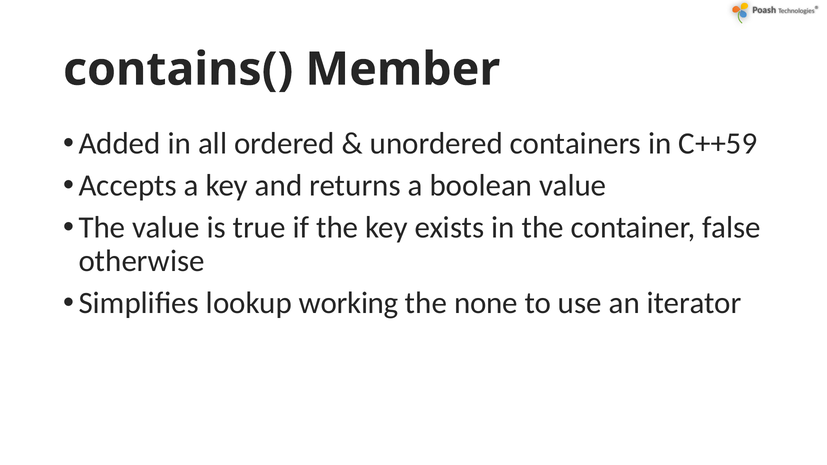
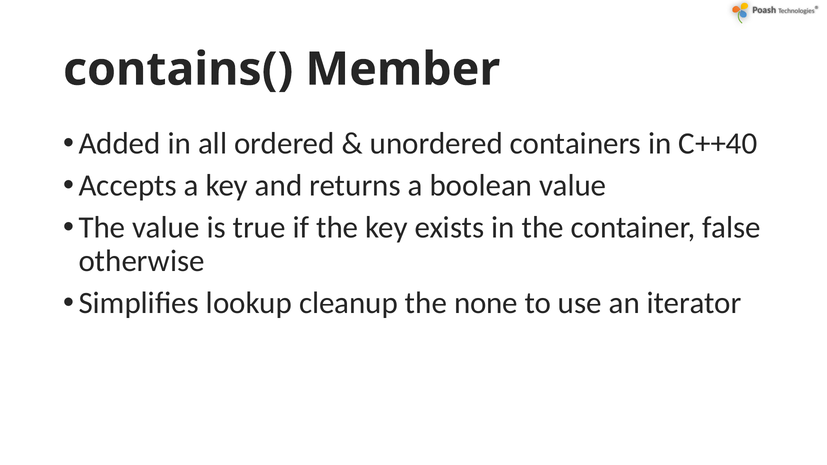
C++59: C++59 -> C++40
working: working -> cleanup
